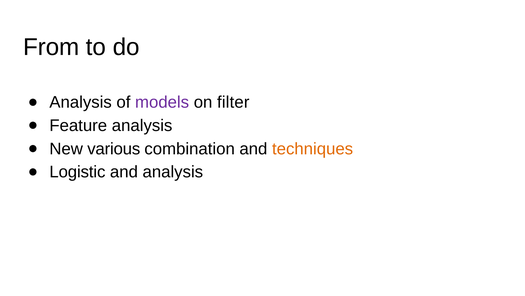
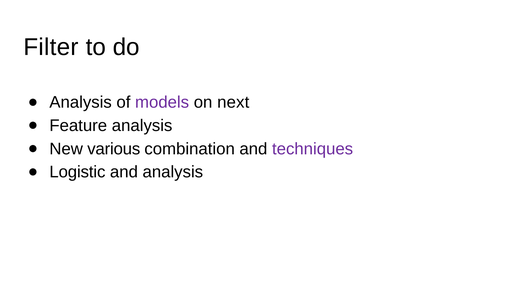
From: From -> Filter
filter: filter -> next
techniques colour: orange -> purple
